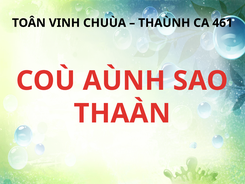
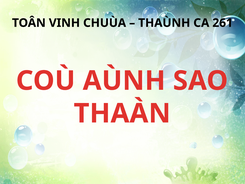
461: 461 -> 261
